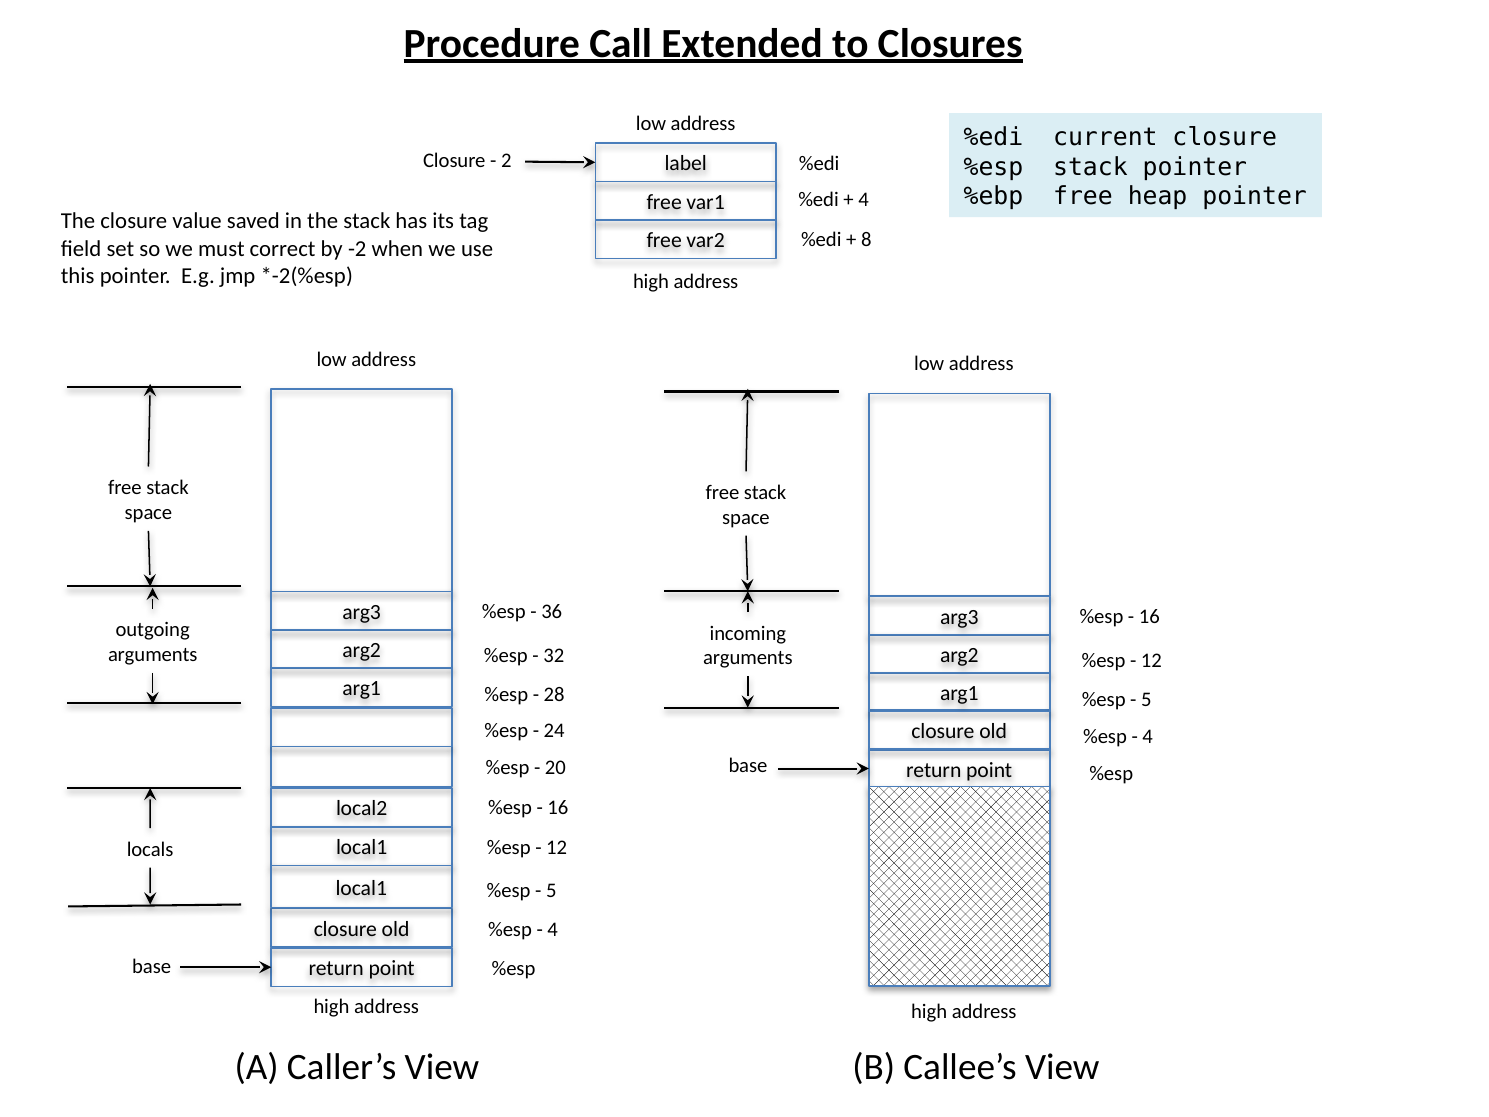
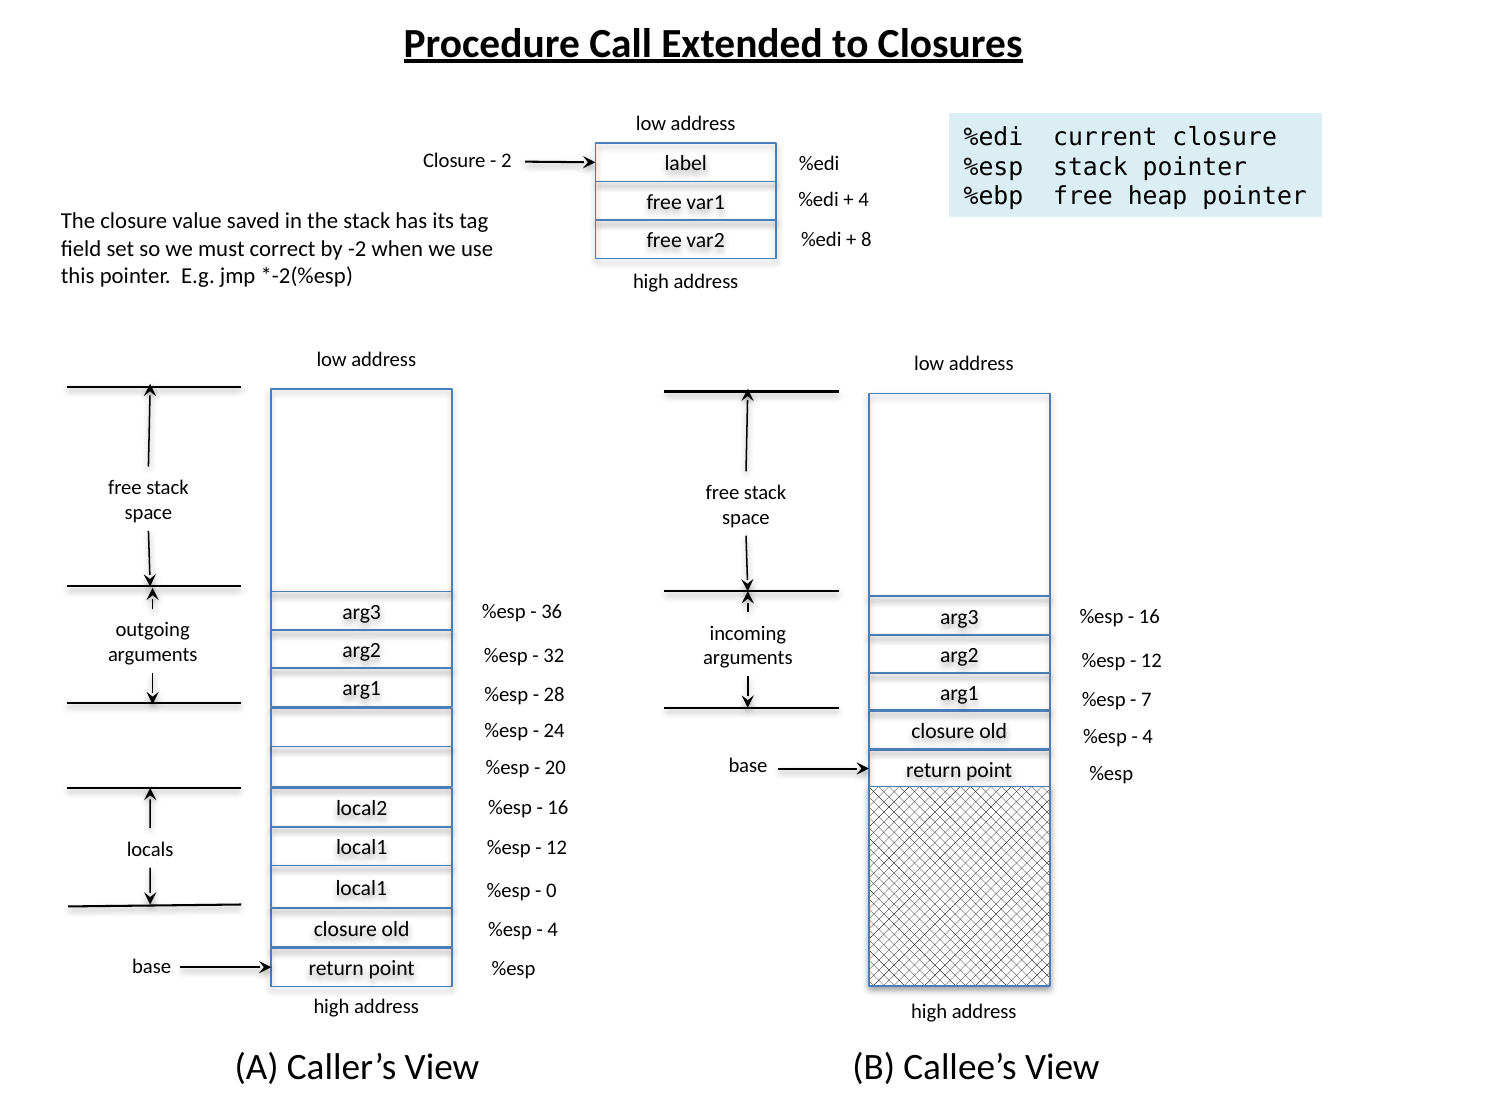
5 at (1146, 700): 5 -> 7
5 at (551, 890): 5 -> 0
